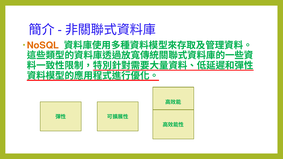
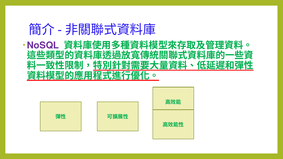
NoSQL colour: orange -> purple
